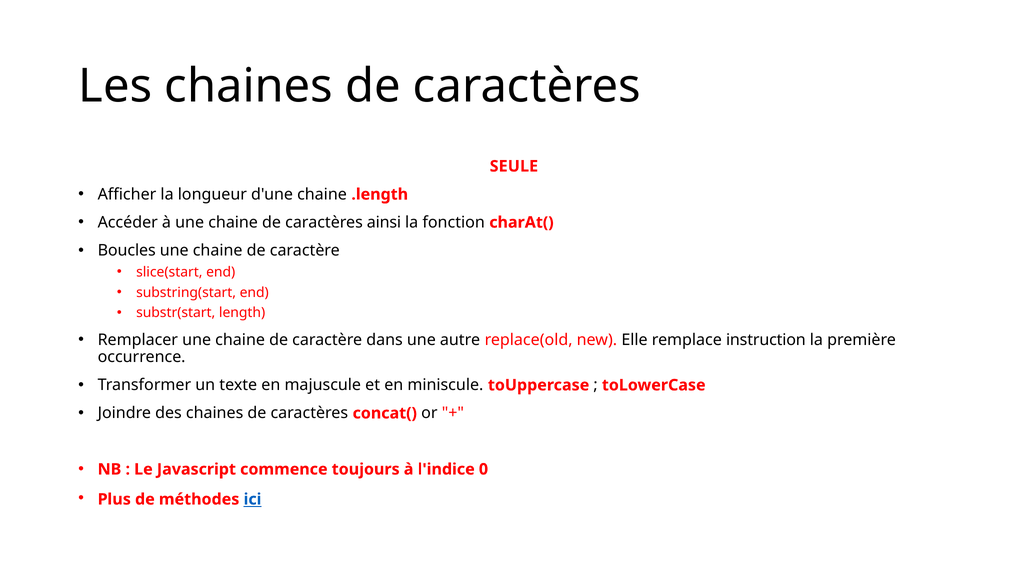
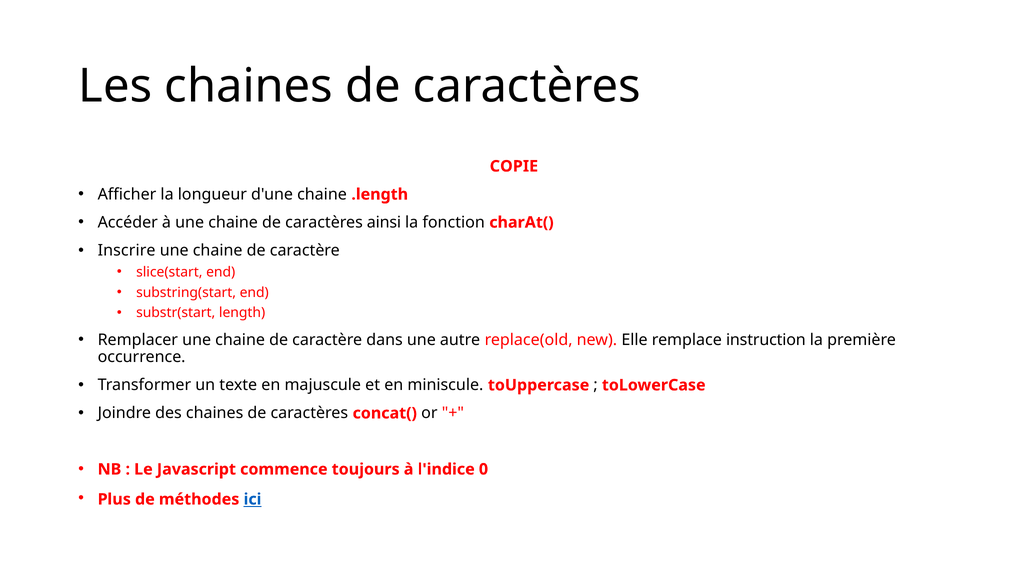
SEULE: SEULE -> COPIE
Boucles: Boucles -> Inscrire
